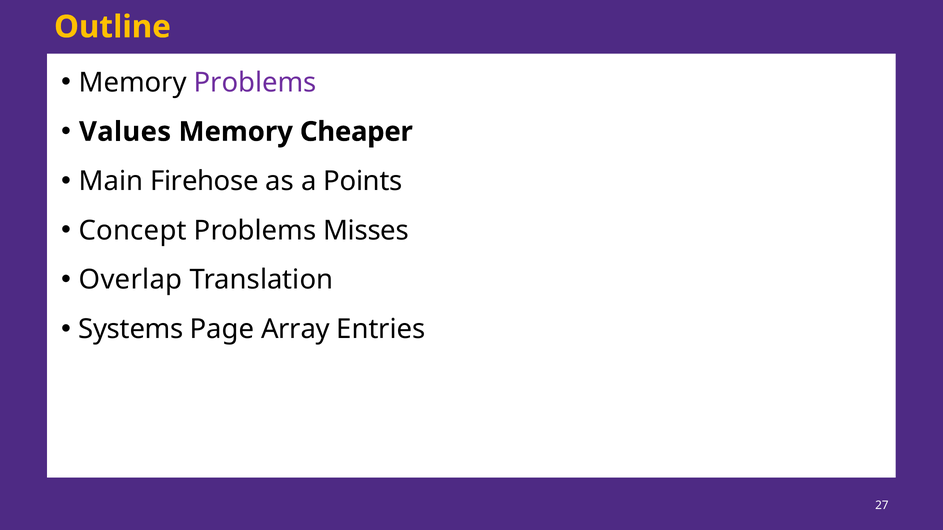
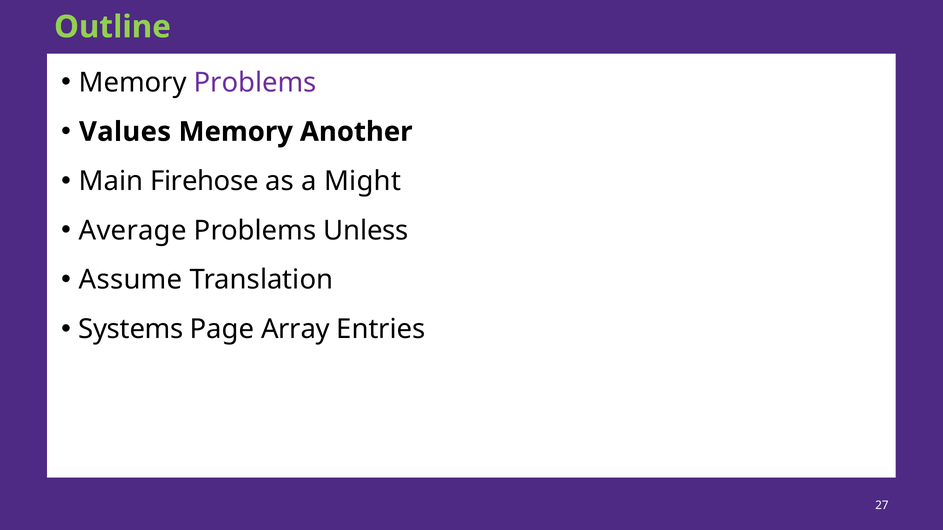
Outline colour: yellow -> light green
Cheaper: Cheaper -> Another
Points: Points -> Might
Concept: Concept -> Average
Misses: Misses -> Unless
Overlap: Overlap -> Assume
